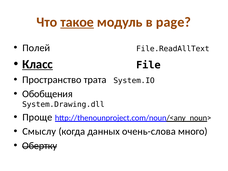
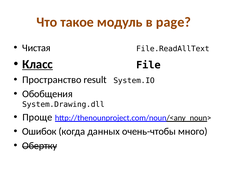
такое underline: present -> none
Полей: Полей -> Чистая
трата: трата -> result
Смыслу: Смыслу -> Ошибок
очень-слова: очень-слова -> очень-чтобы
